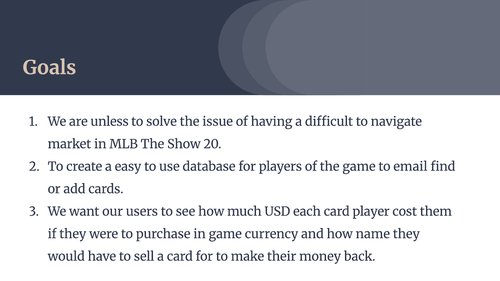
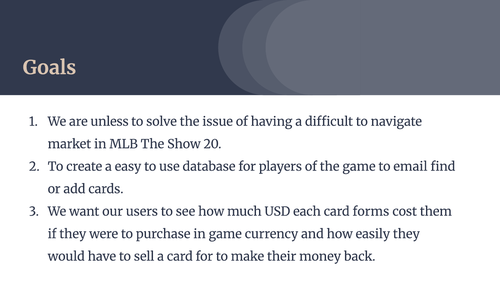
player: player -> forms
name: name -> easily
